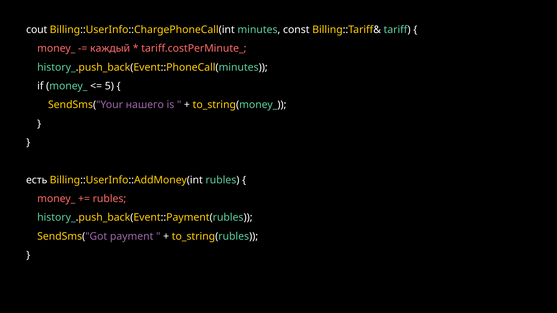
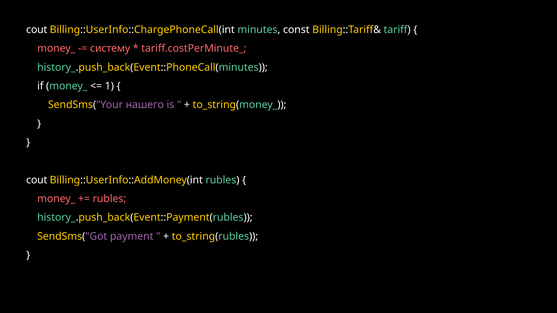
каждый: каждый -> систему
5: 5 -> 1
есть at (37, 180): есть -> cout
